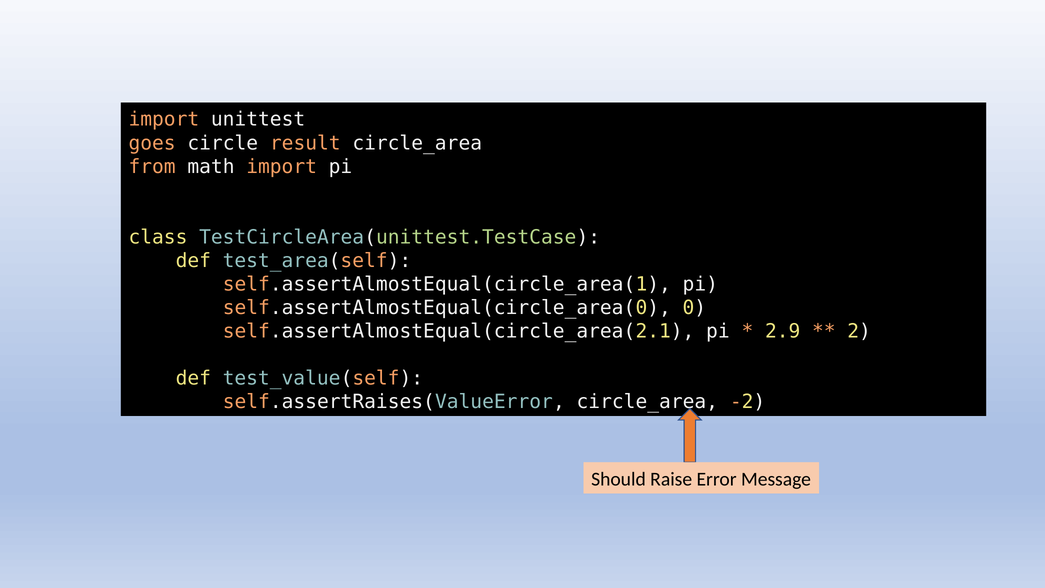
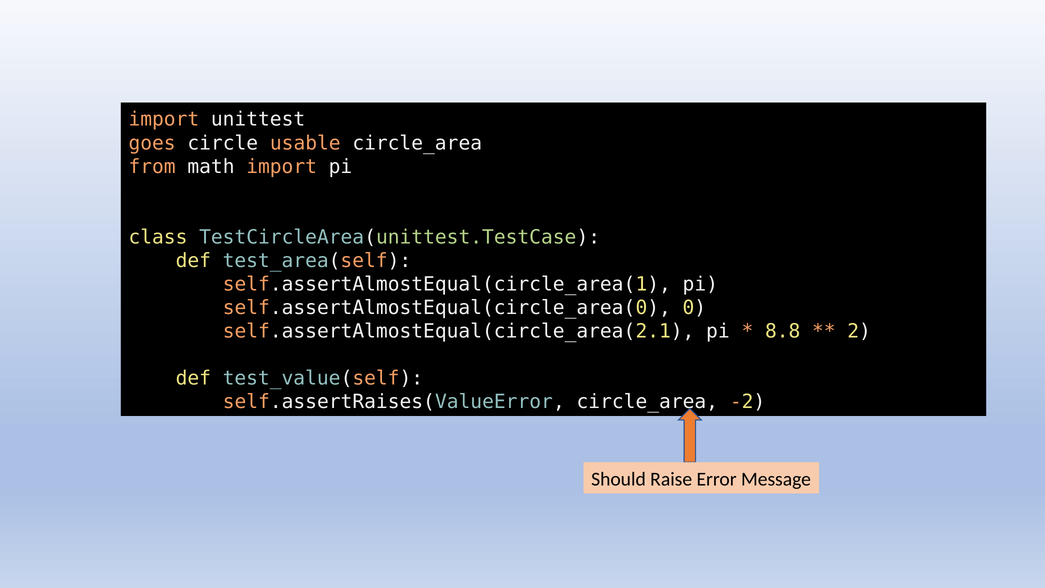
result: result -> usable
2.9: 2.9 -> 8.8
